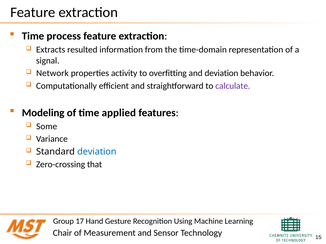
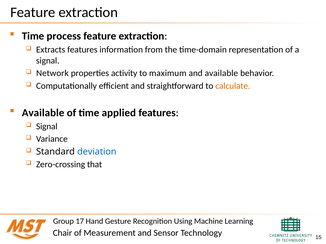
Extracts resulted: resulted -> features
overfitting: overfitting -> maximum
and deviation: deviation -> available
calculate colour: purple -> orange
Modeling at (43, 113): Modeling -> Available
Some at (47, 127): Some -> Signal
